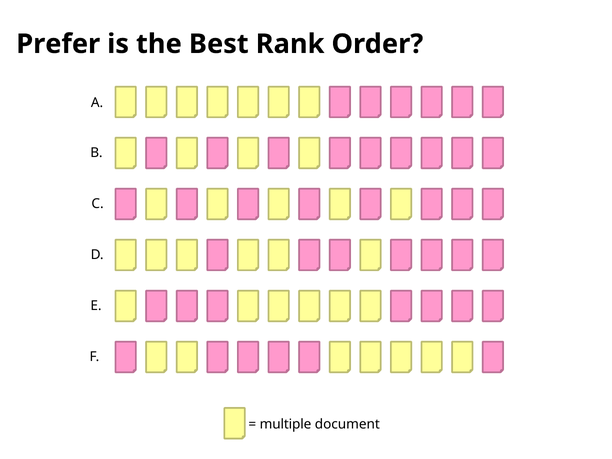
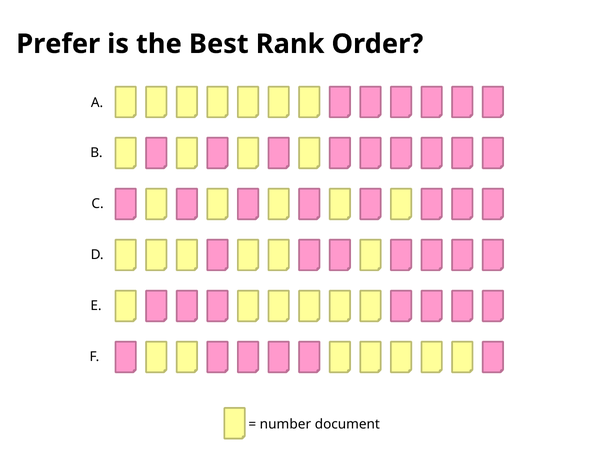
multiple: multiple -> number
